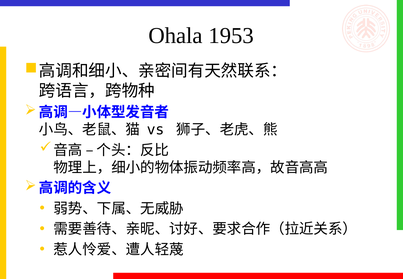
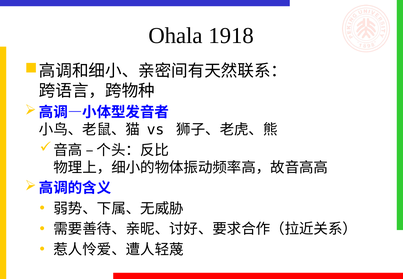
1953: 1953 -> 1918
